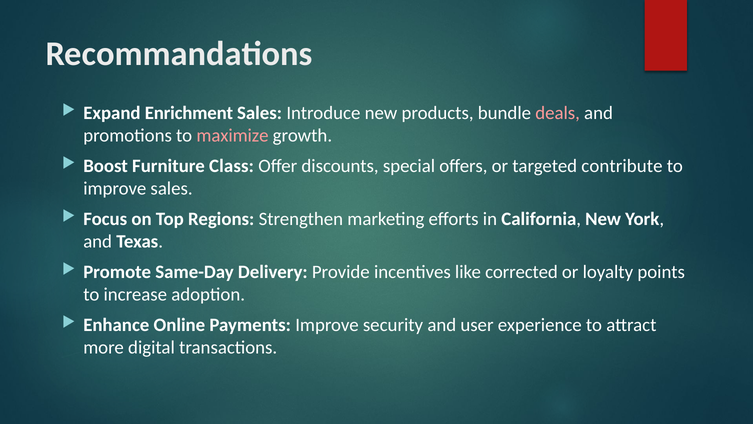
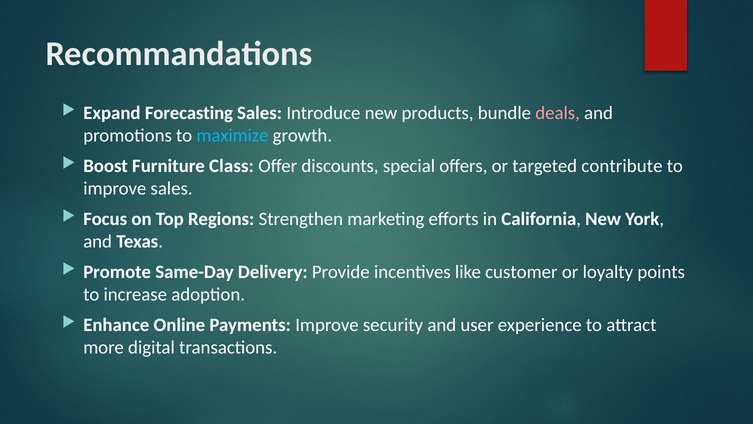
Enrichment: Enrichment -> Forecasting
maximize colour: pink -> light blue
corrected: corrected -> customer
